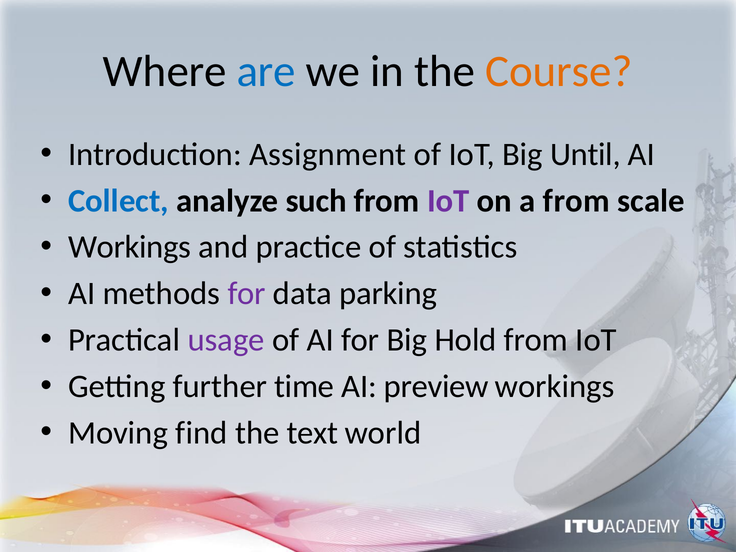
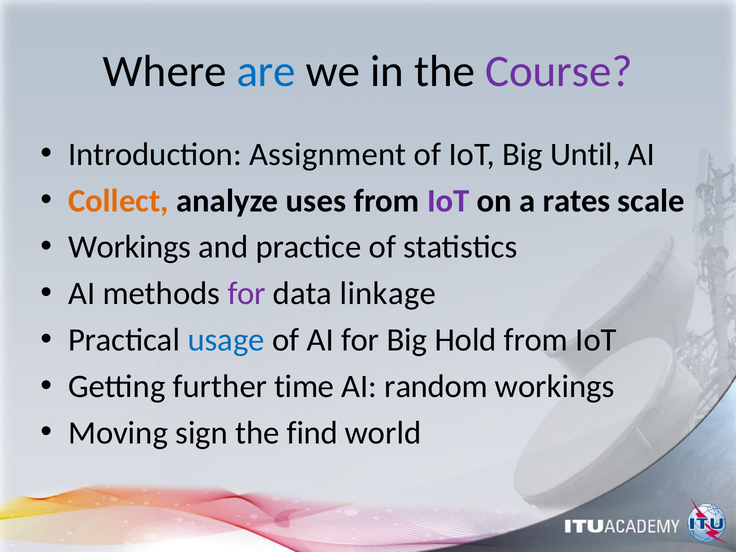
Course colour: orange -> purple
Collect colour: blue -> orange
such: such -> uses
a from: from -> rates
parking: parking -> linkage
usage colour: purple -> blue
preview: preview -> random
find: find -> sign
text: text -> find
